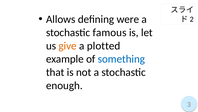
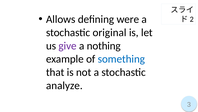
famous: famous -> original
give colour: orange -> purple
plotted: plotted -> nothing
enough: enough -> analyze
